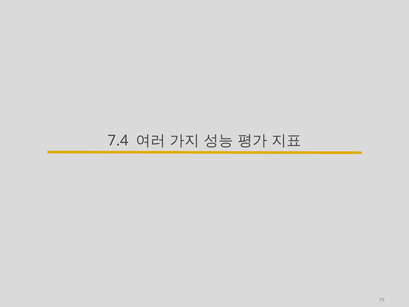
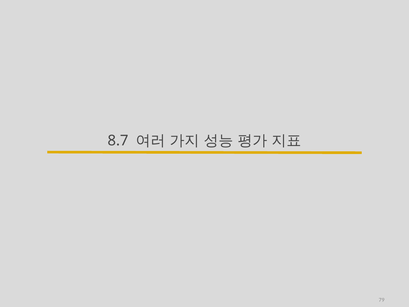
7.4: 7.4 -> 8.7
